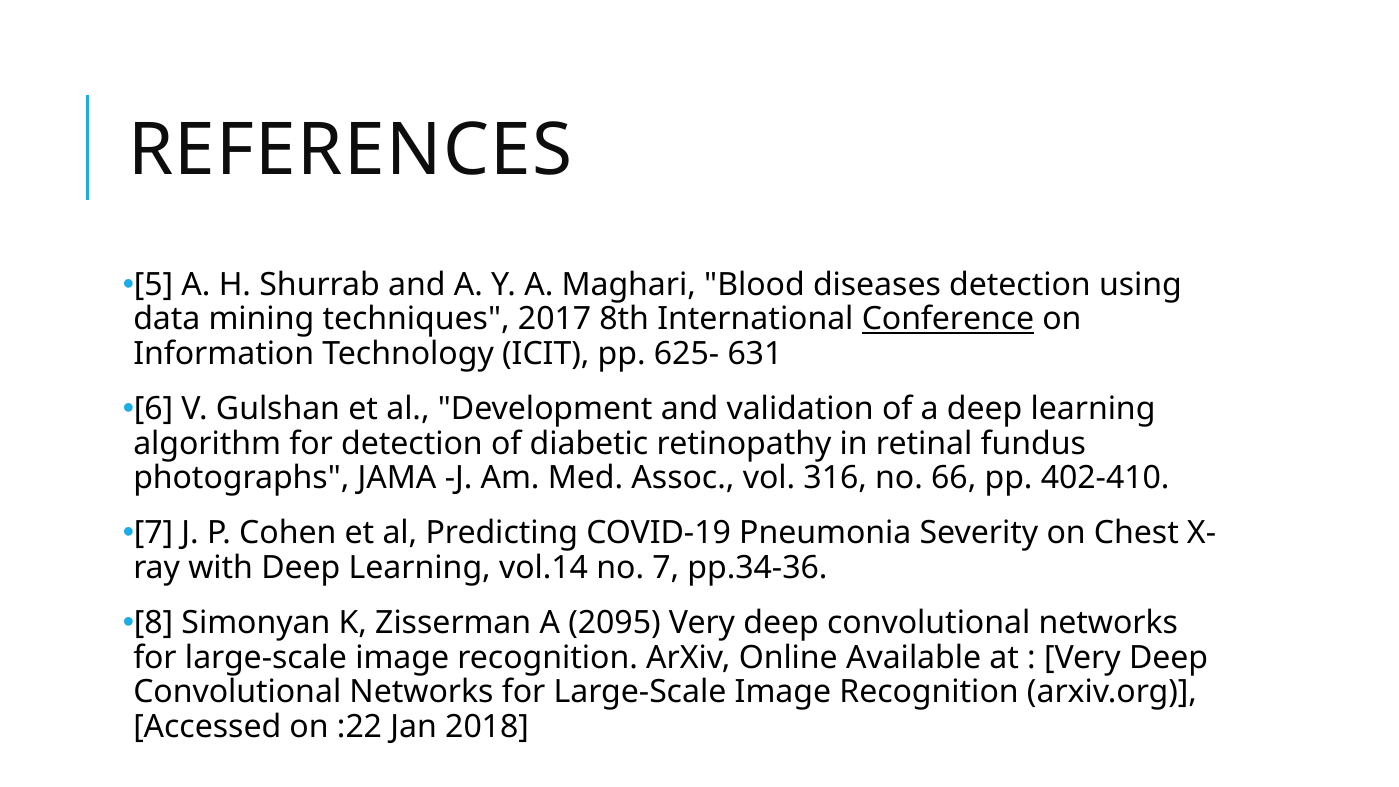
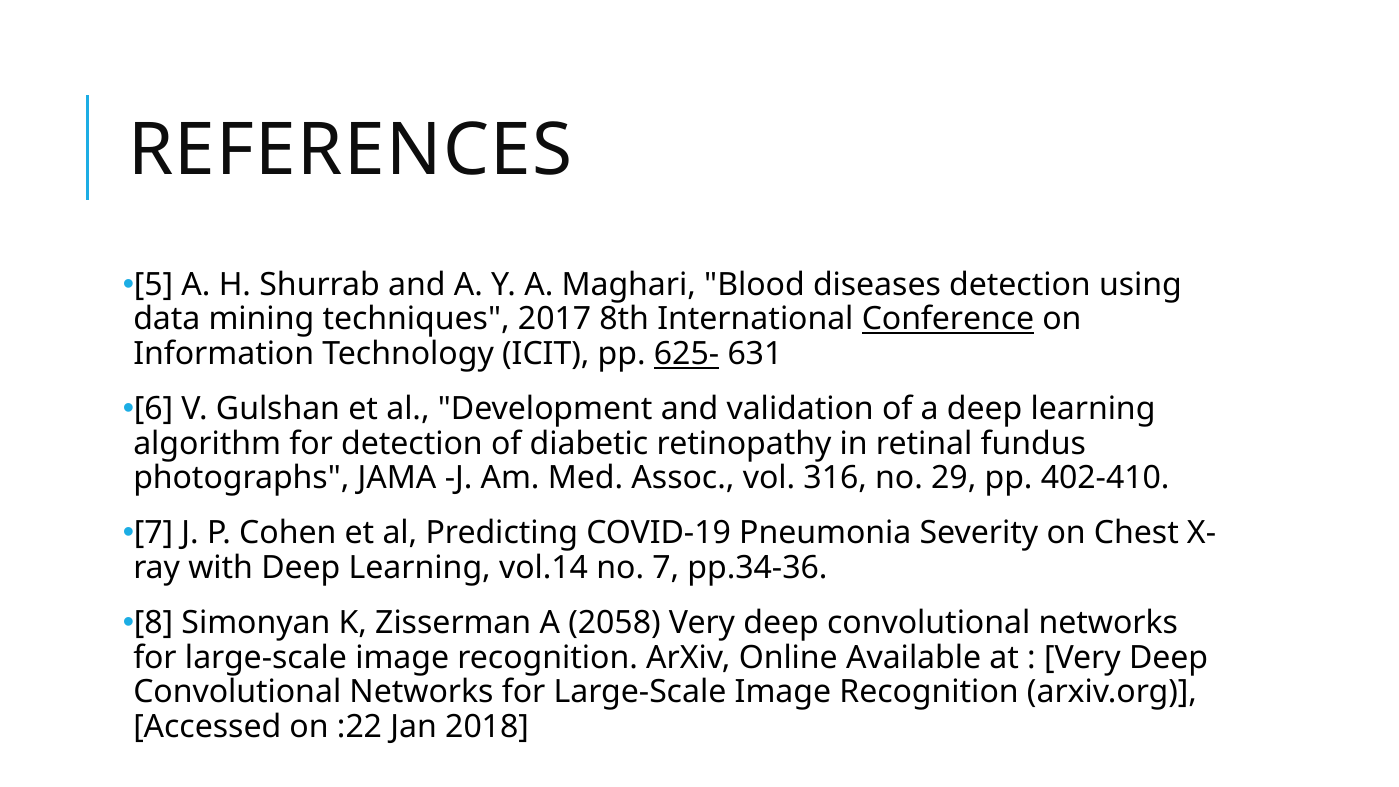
625- underline: none -> present
66: 66 -> 29
2095: 2095 -> 2058
